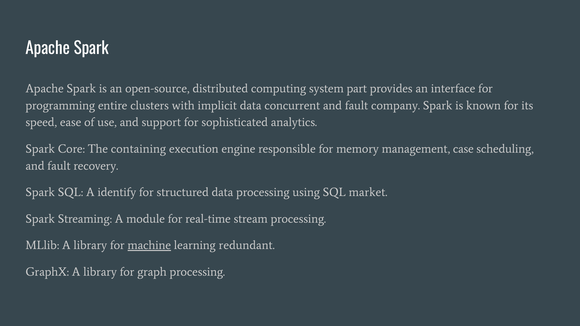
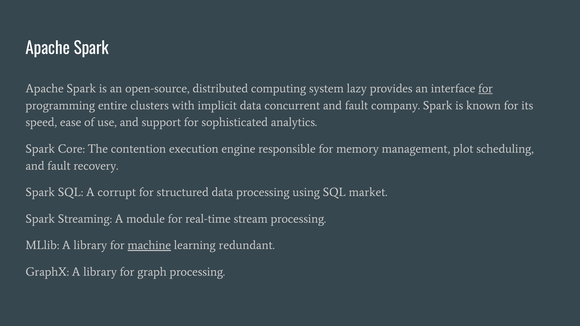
part: part -> lazy
for at (485, 89) underline: none -> present
containing: containing -> contention
case: case -> plot
identify: identify -> corrupt
